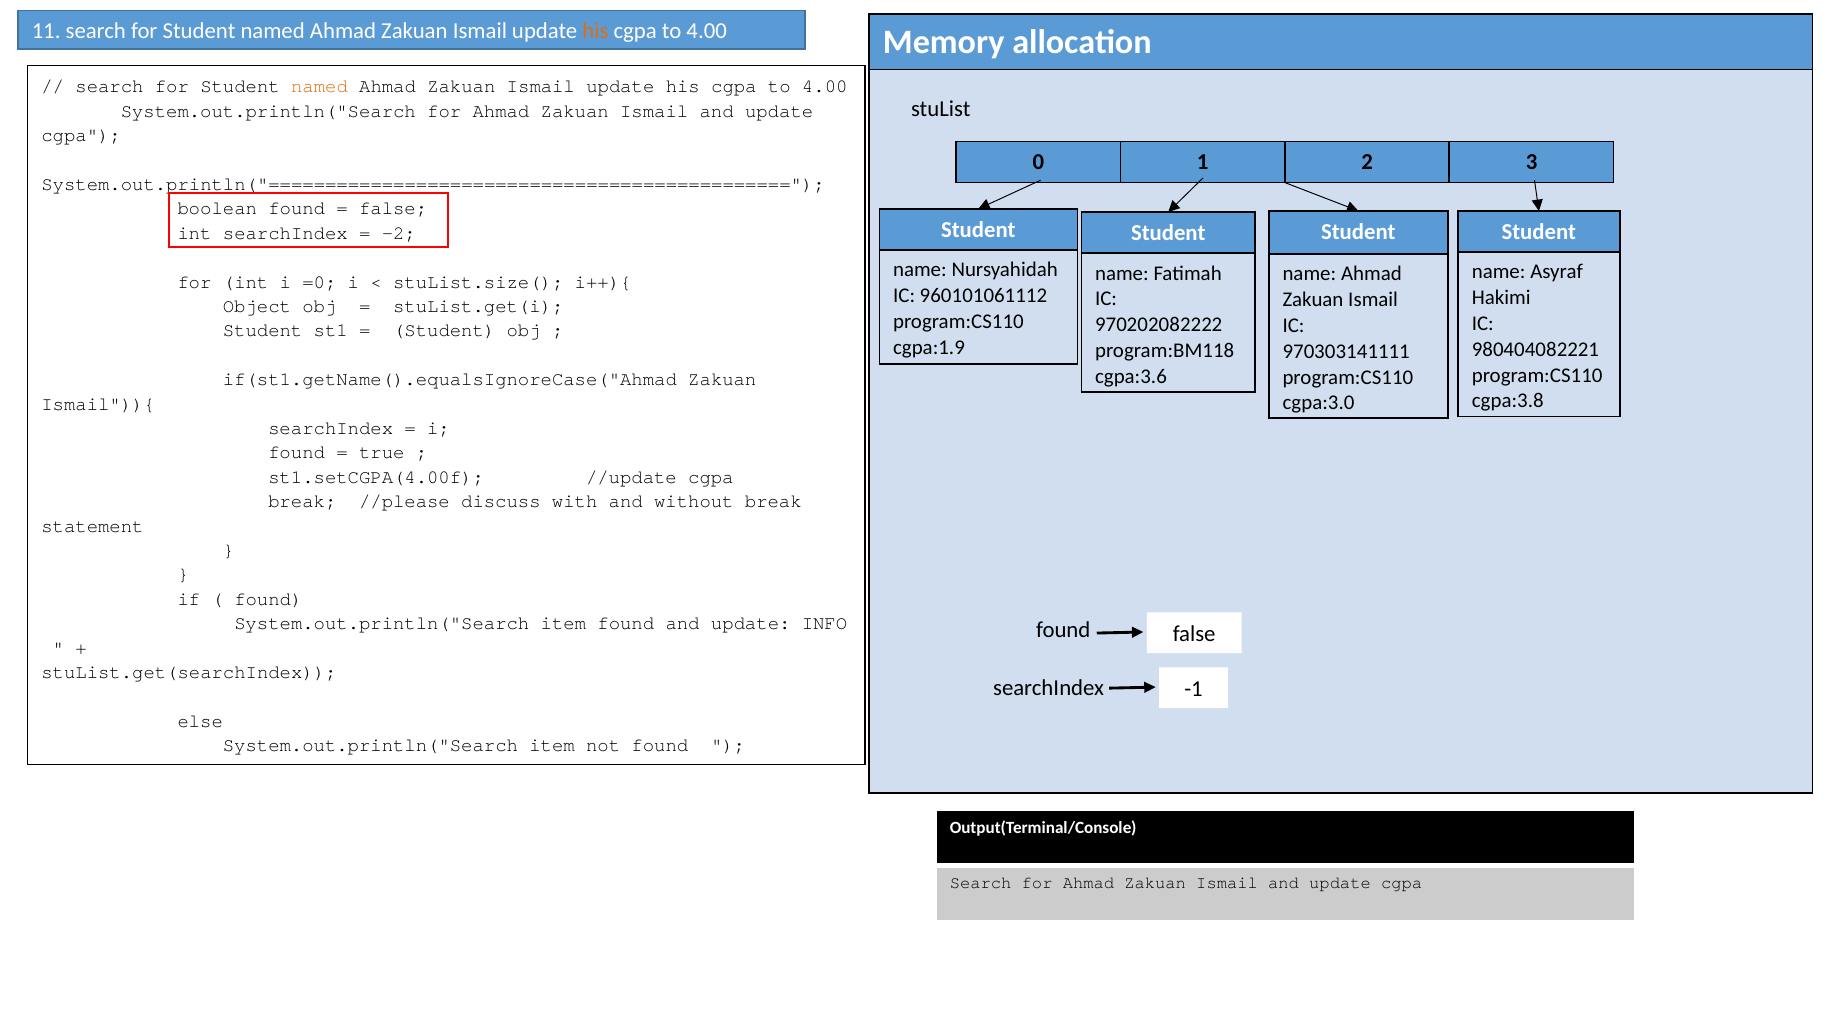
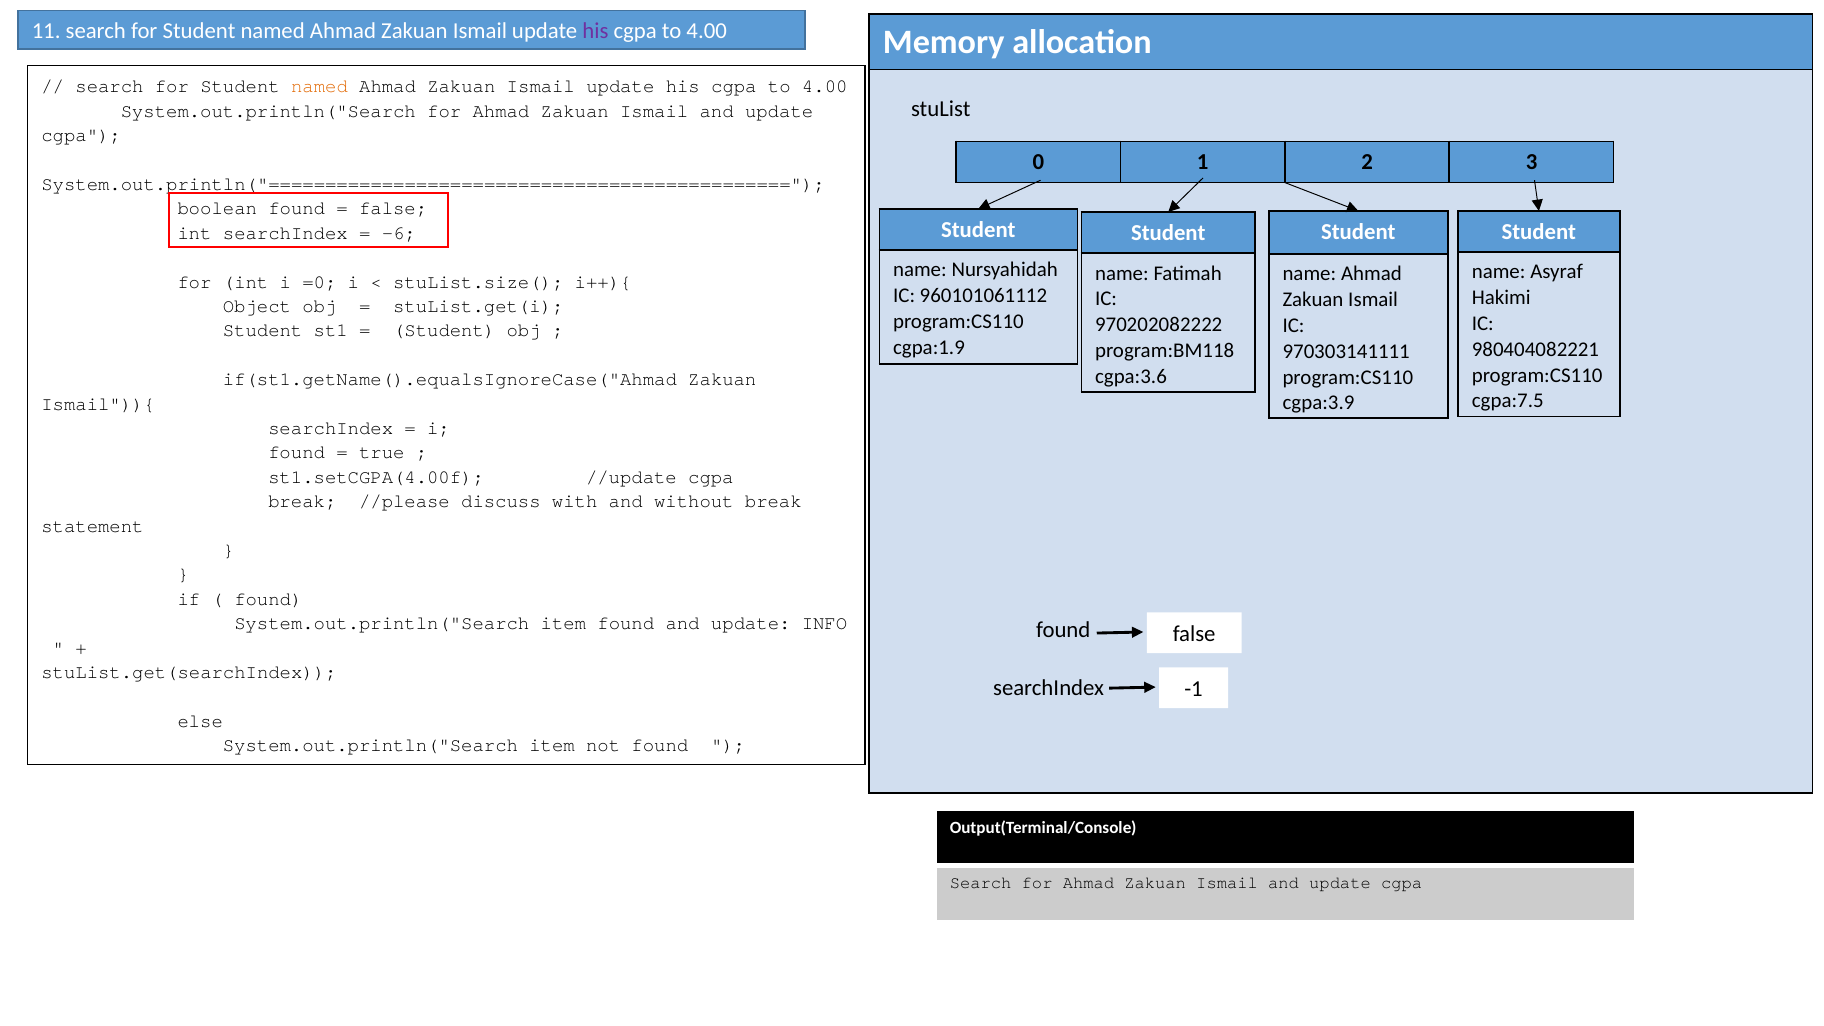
his at (595, 31) colour: orange -> purple
-2: -2 -> -6
cgpa:3.8: cgpa:3.8 -> cgpa:7.5
cgpa:3.0: cgpa:3.0 -> cgpa:3.9
